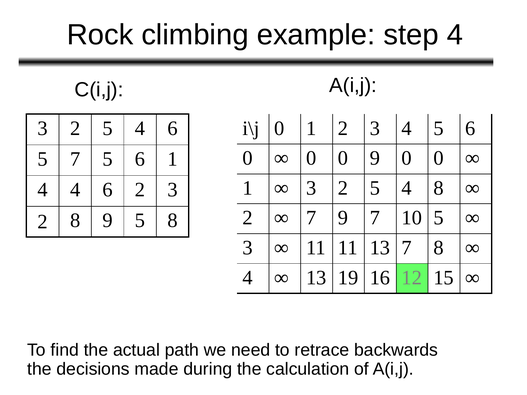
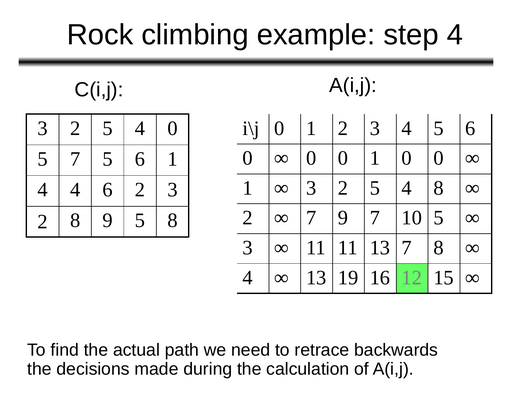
5 4 6: 6 -> 0
0 0 9: 9 -> 1
